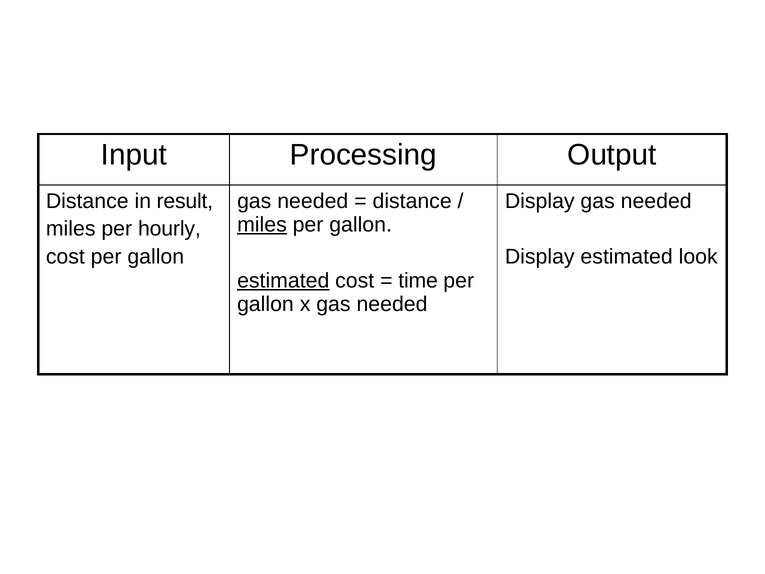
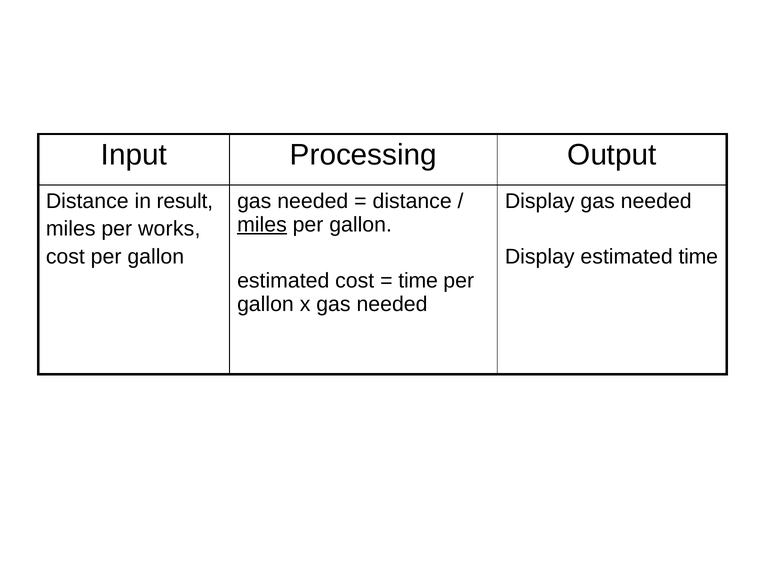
hourly: hourly -> works
estimated look: look -> time
estimated at (283, 281) underline: present -> none
